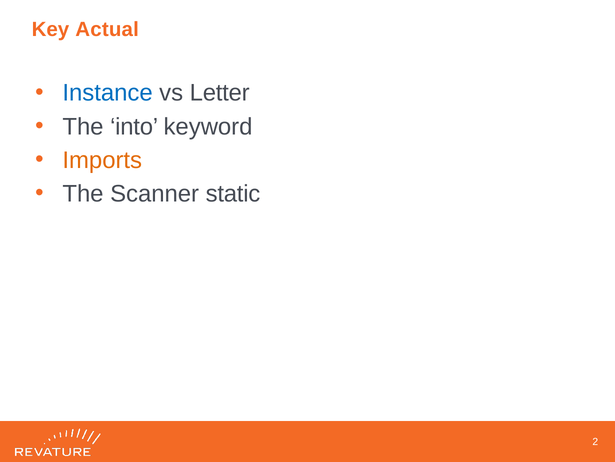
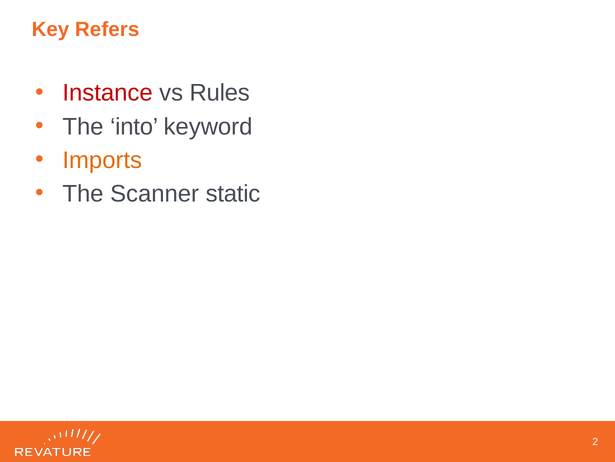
Actual: Actual -> Refers
Instance colour: blue -> red
Letter: Letter -> Rules
